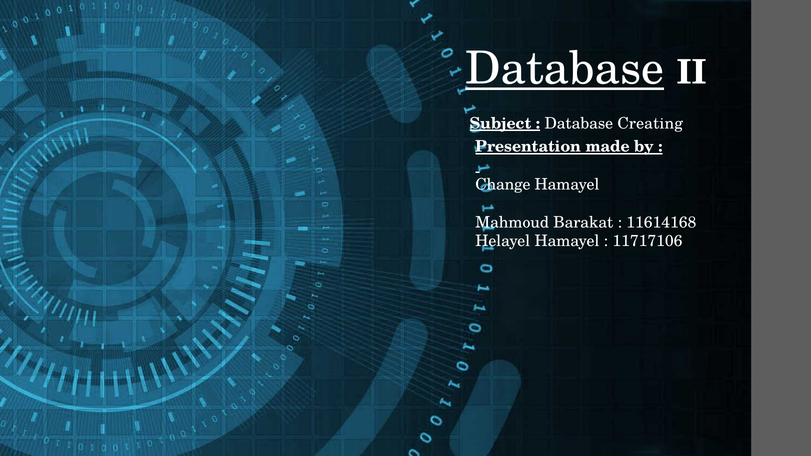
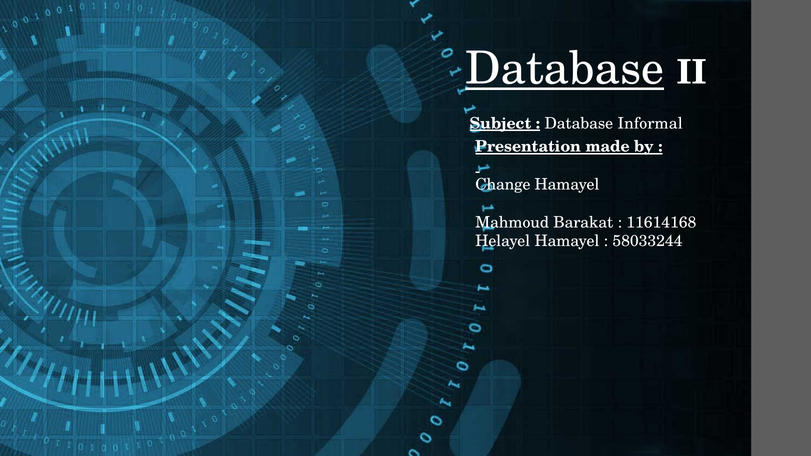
Creating: Creating -> Informal
11717106: 11717106 -> 58033244
